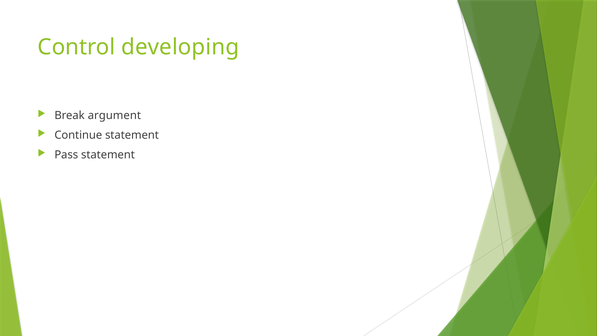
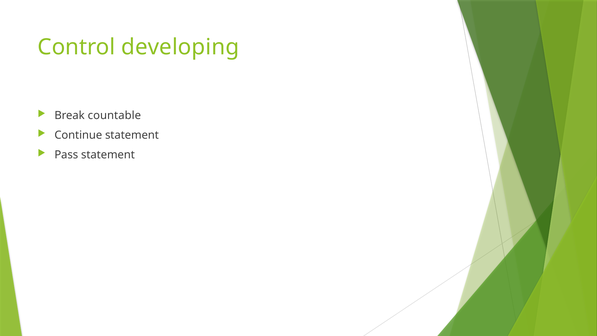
argument: argument -> countable
